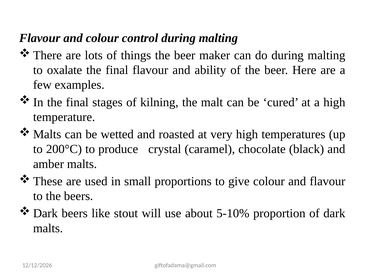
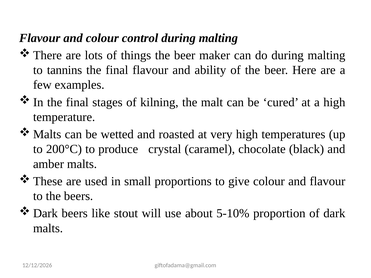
oxalate: oxalate -> tannins
